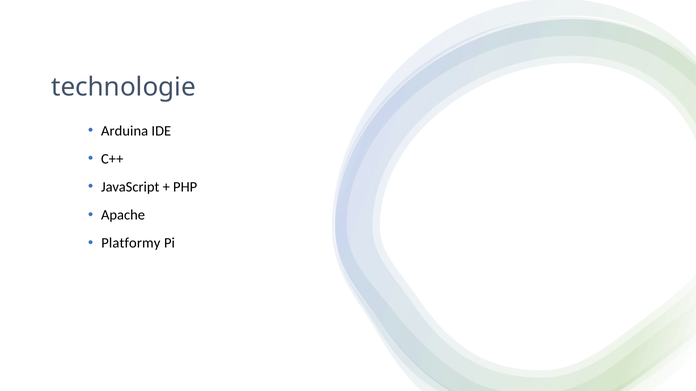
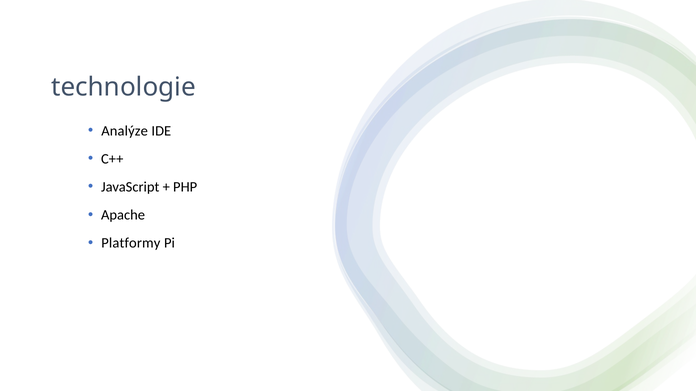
Arduina: Arduina -> Analýze
